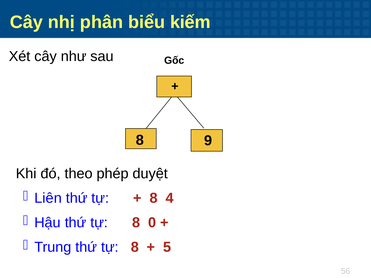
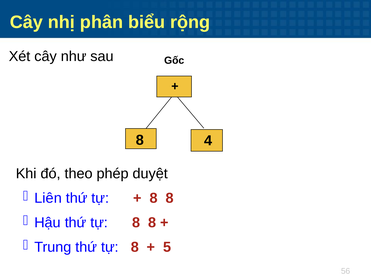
kiếm: kiếm -> rộng
9: 9 -> 4
4 at (170, 198): 4 -> 8
tự 8 0: 0 -> 8
